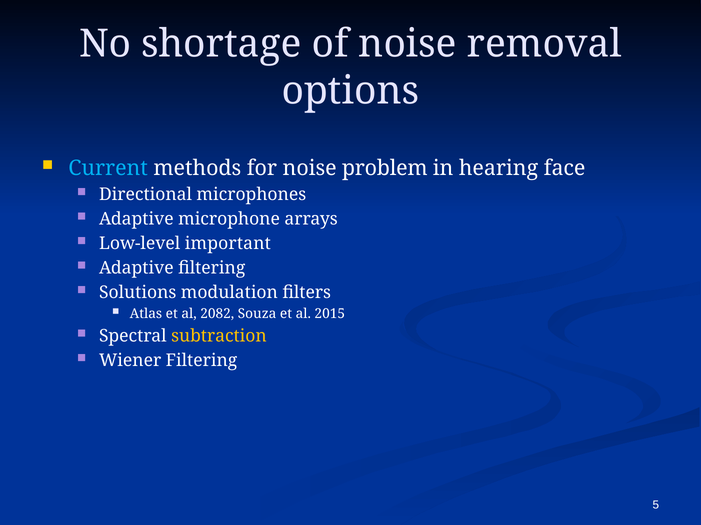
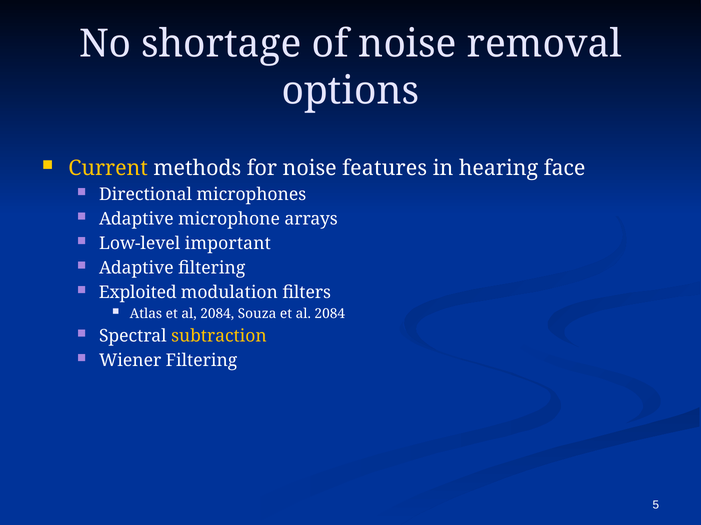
Current colour: light blue -> yellow
problem: problem -> features
Solutions: Solutions -> Exploited
Atlas et al 2082: 2082 -> 2084
Souza et al 2015: 2015 -> 2084
